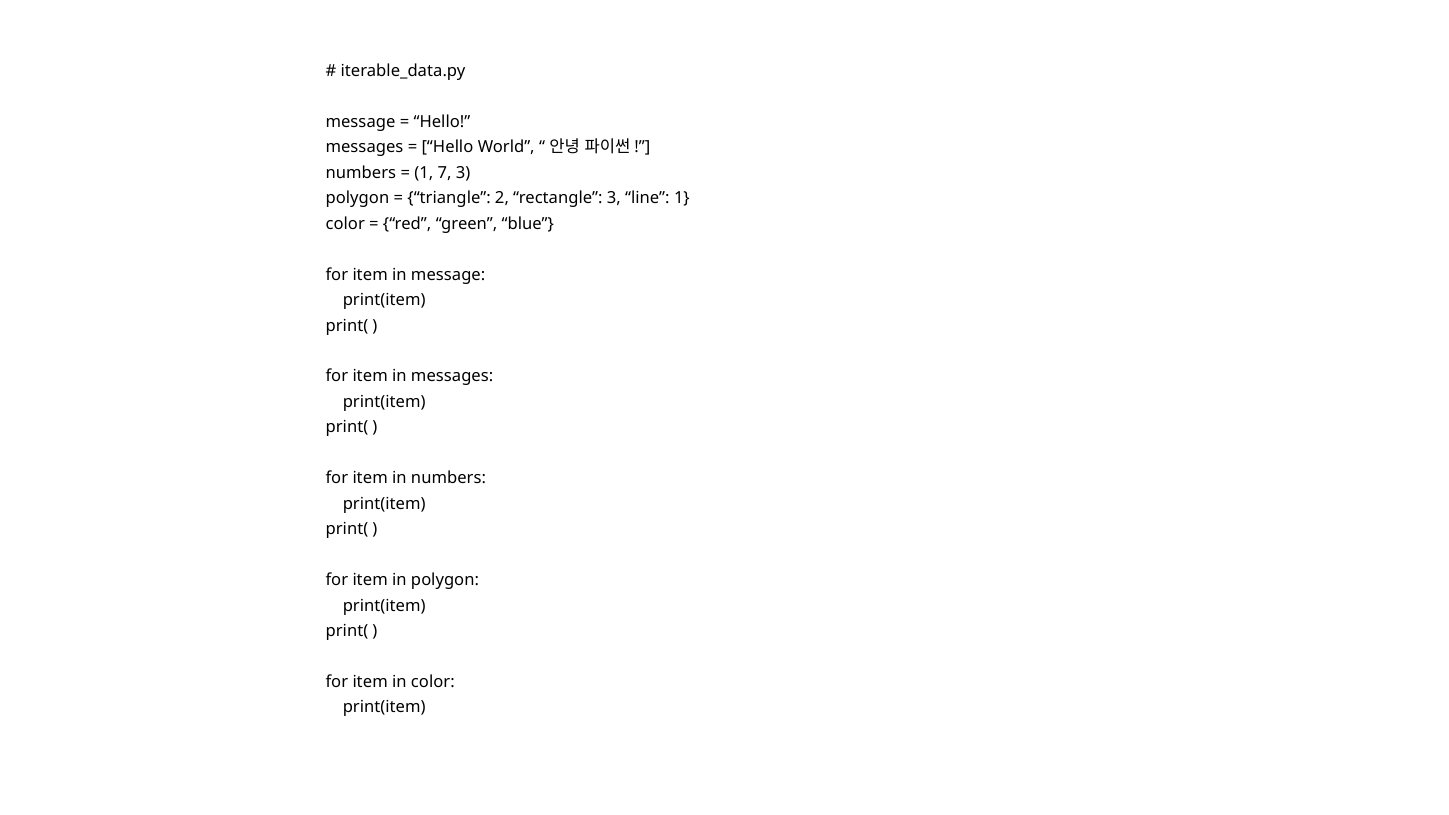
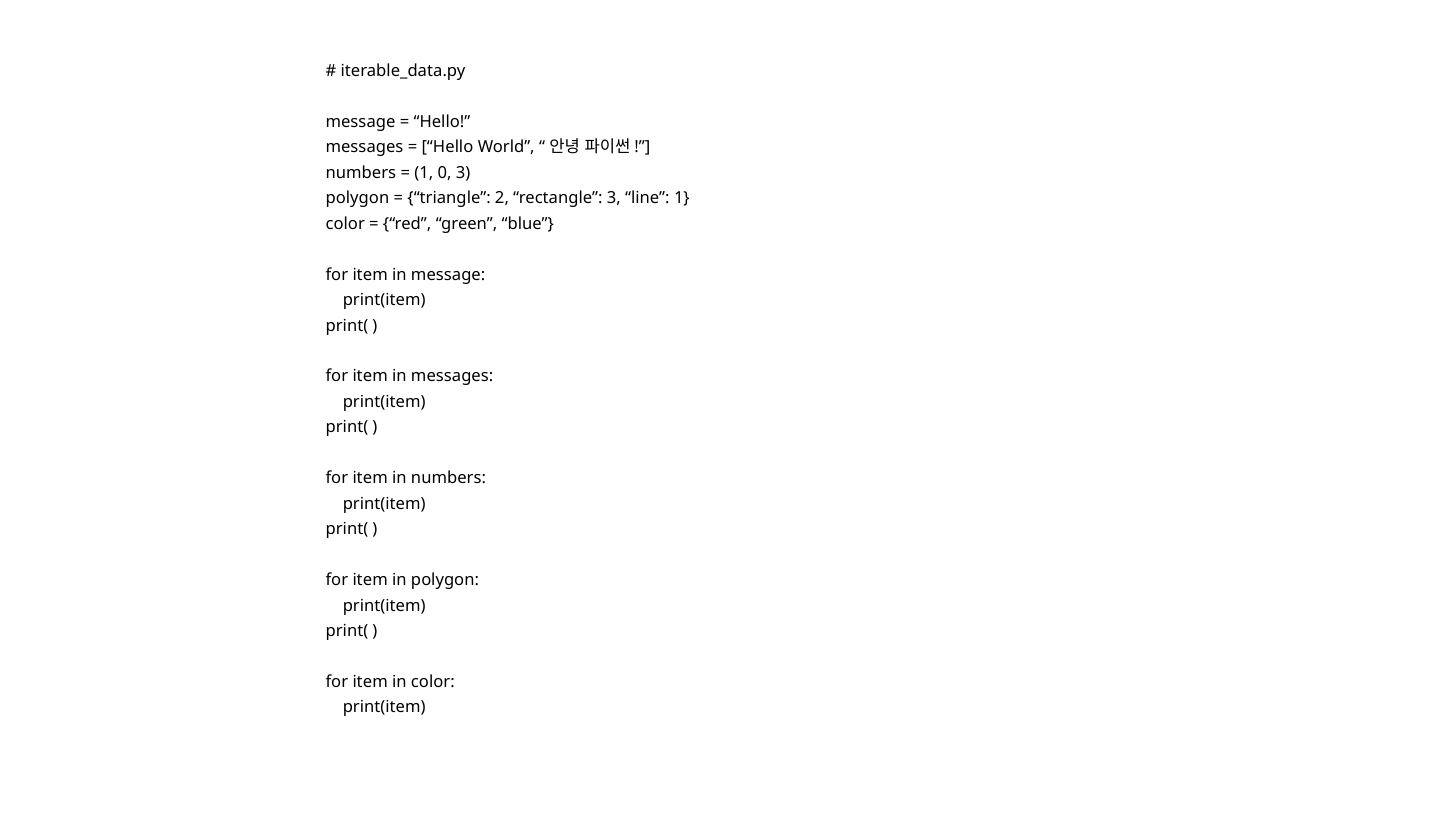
7: 7 -> 0
